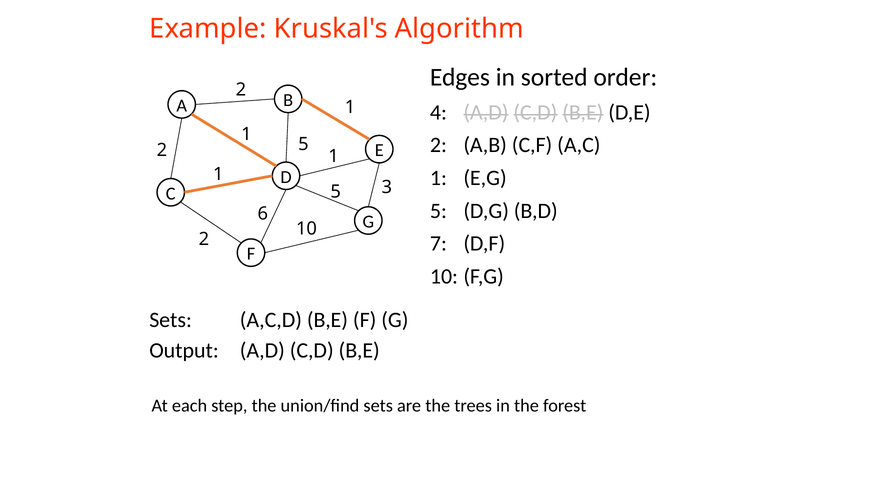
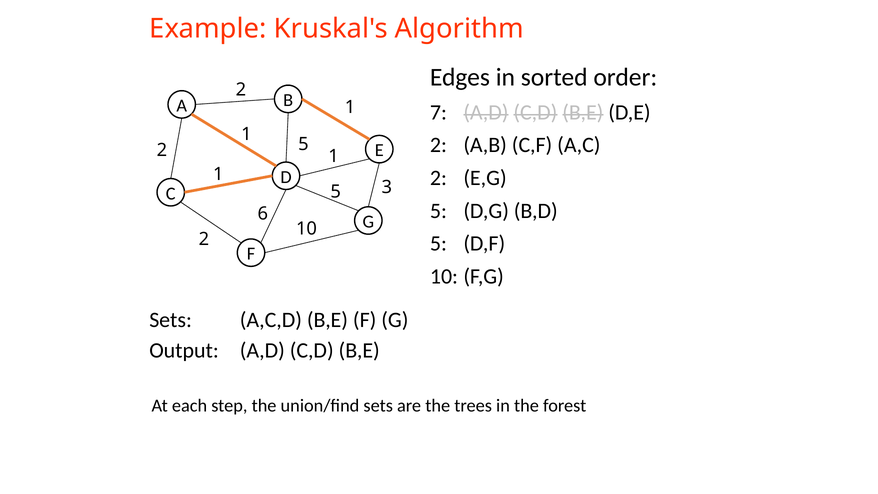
4: 4 -> 7
1 at (438, 178): 1 -> 2
7 at (438, 244): 7 -> 5
